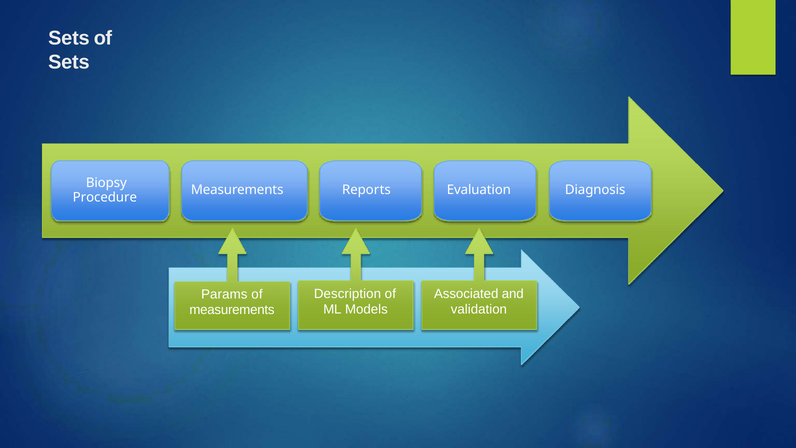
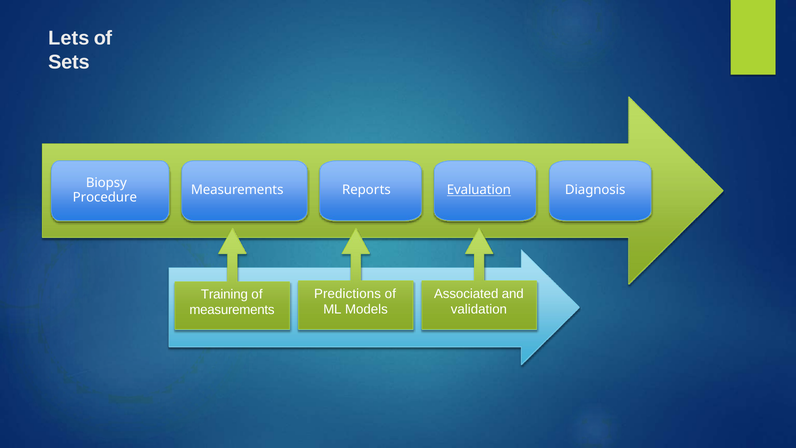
Sets at (69, 38): Sets -> Lets
Evaluation underline: none -> present
Description: Description -> Predictions
Params: Params -> Training
